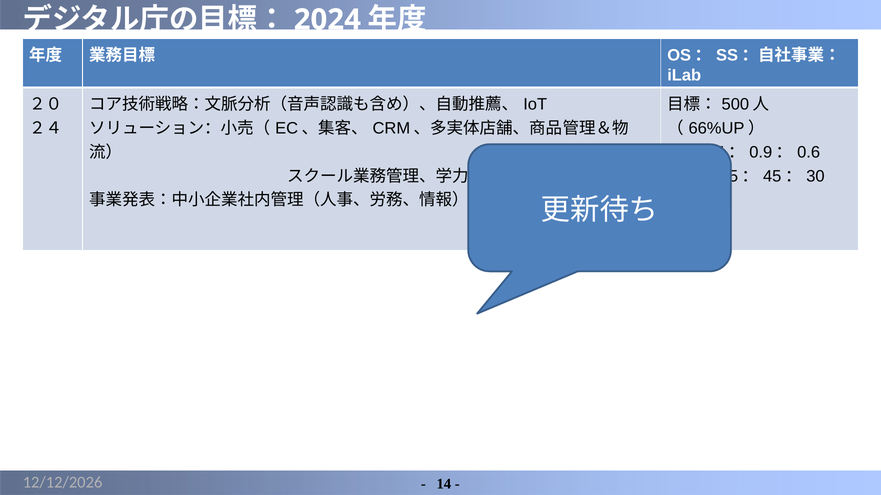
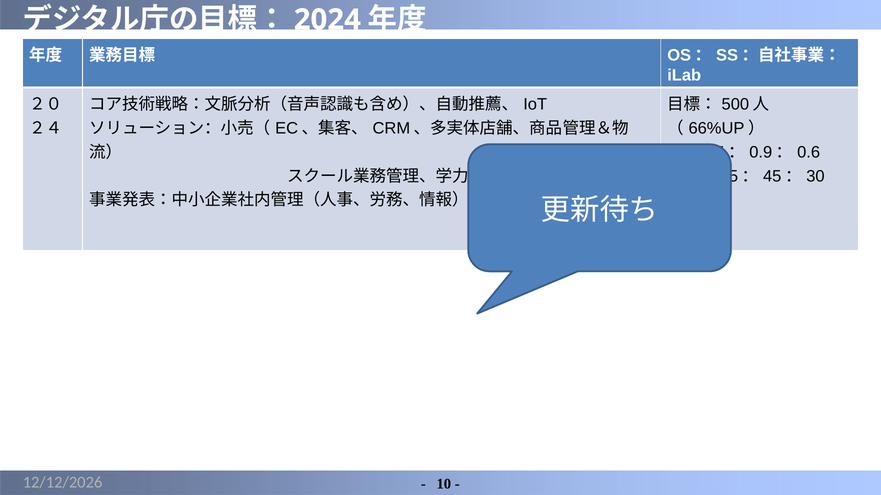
14: 14 -> 10
